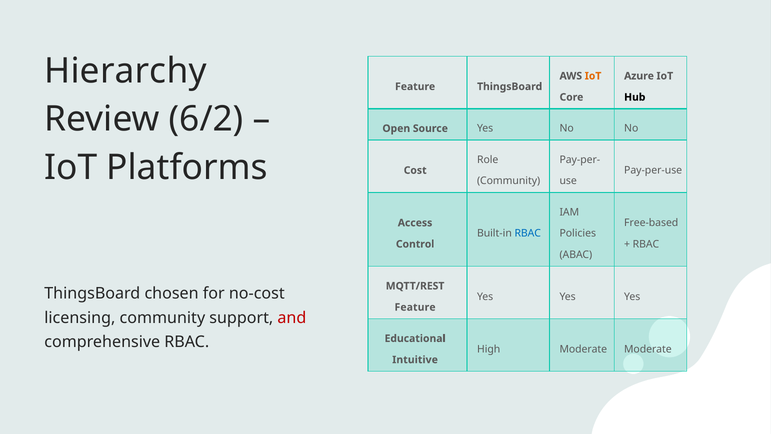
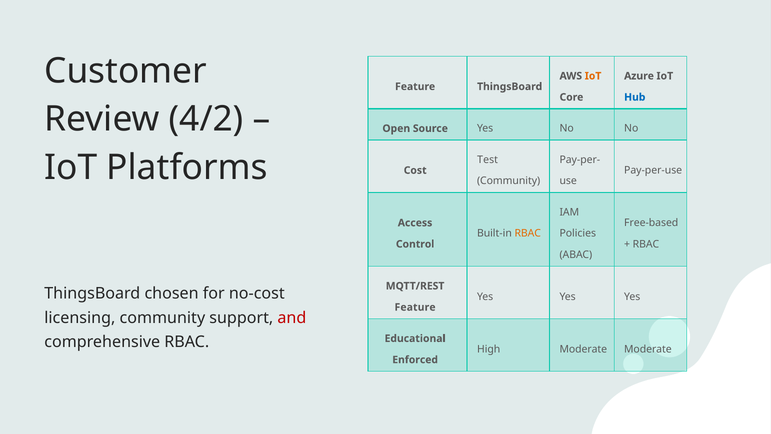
Hierarchy: Hierarchy -> Customer
Hub colour: black -> blue
6/2: 6/2 -> 4/2
Role: Role -> Test
RBAC at (528, 233) colour: blue -> orange
Intuitive: Intuitive -> Enforced
